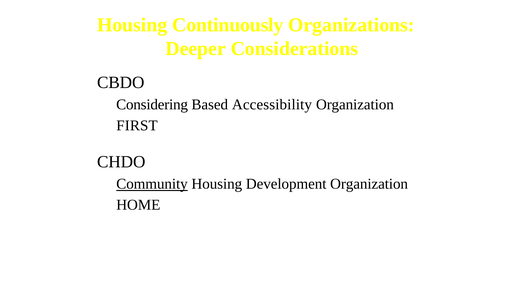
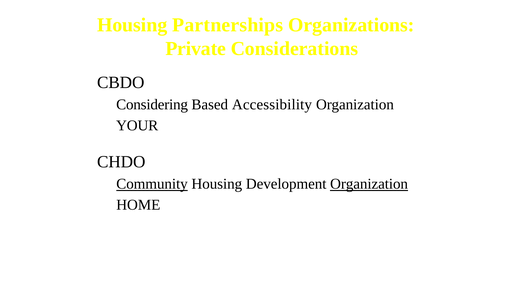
Continuously: Continuously -> Partnerships
Deeper: Deeper -> Private
FIRST: FIRST -> YOUR
Organization at (369, 184) underline: none -> present
